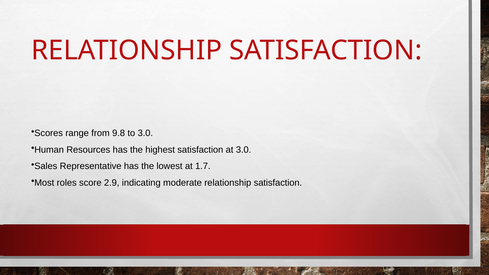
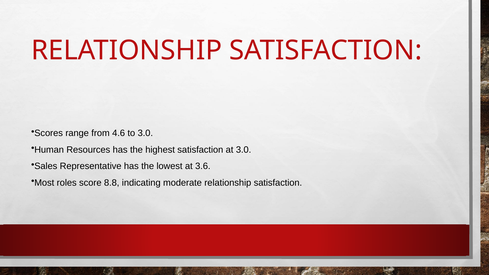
9.8: 9.8 -> 4.6
1.7: 1.7 -> 3.6
2.9: 2.9 -> 8.8
